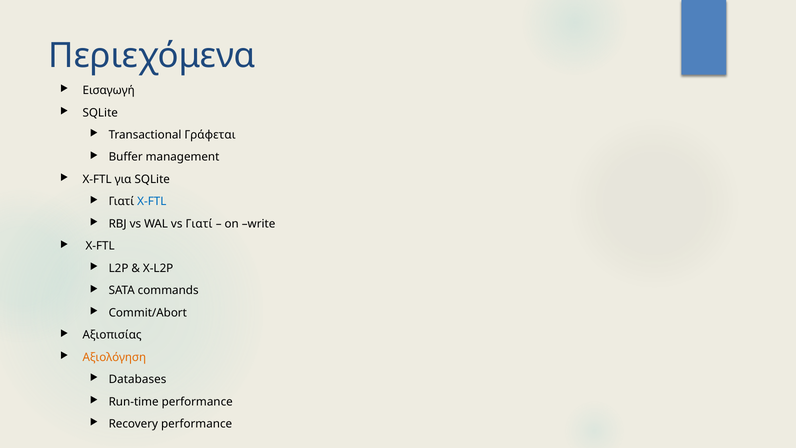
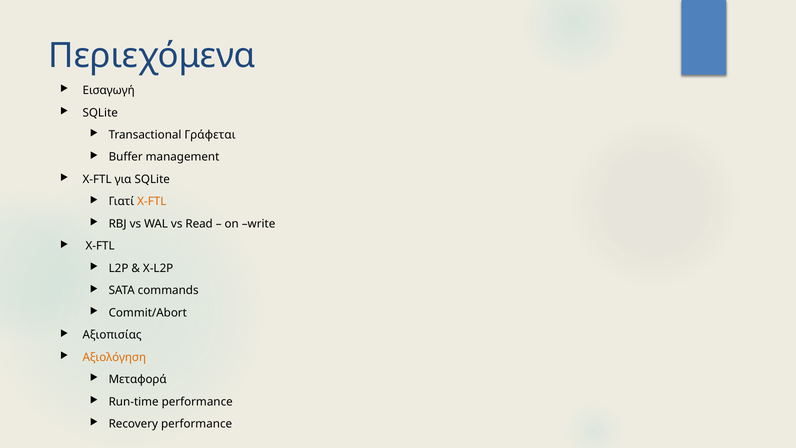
X-FTL at (152, 202) colour: blue -> orange
vs Γιατί: Γιατί -> Read
Databases: Databases -> Μεταφορά
